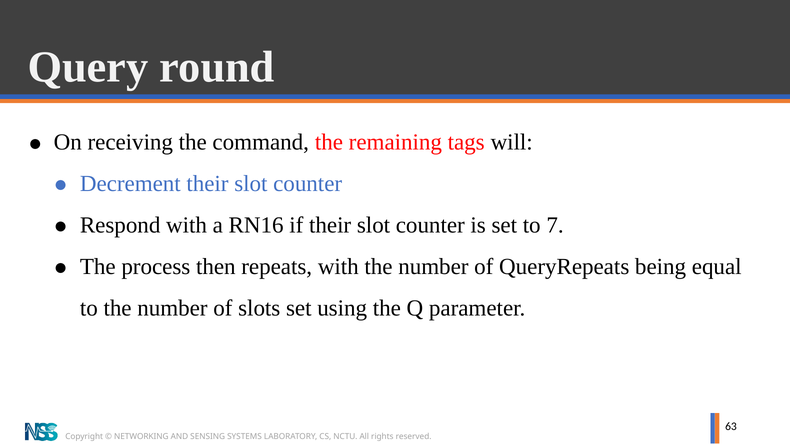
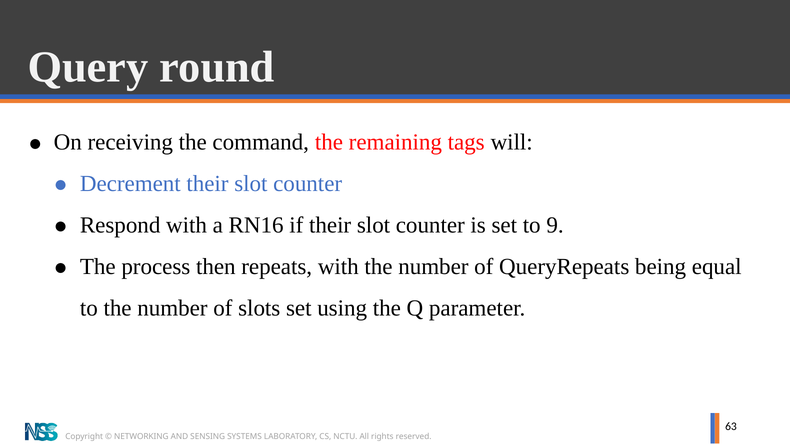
7: 7 -> 9
